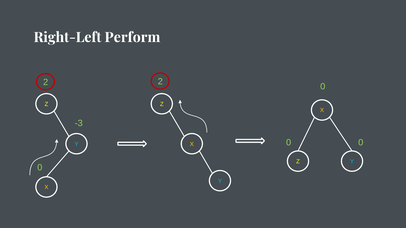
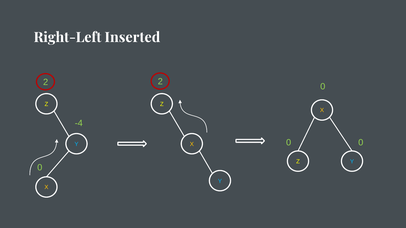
Perform: Perform -> Inserted
-3: -3 -> -4
